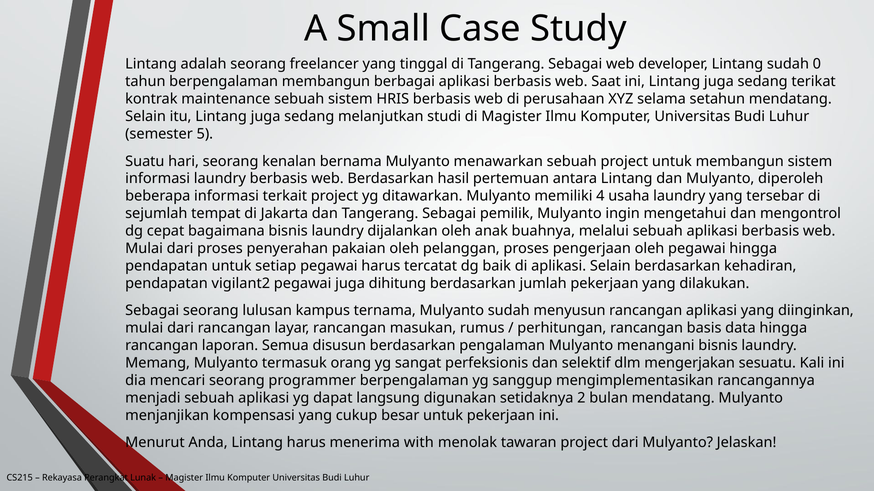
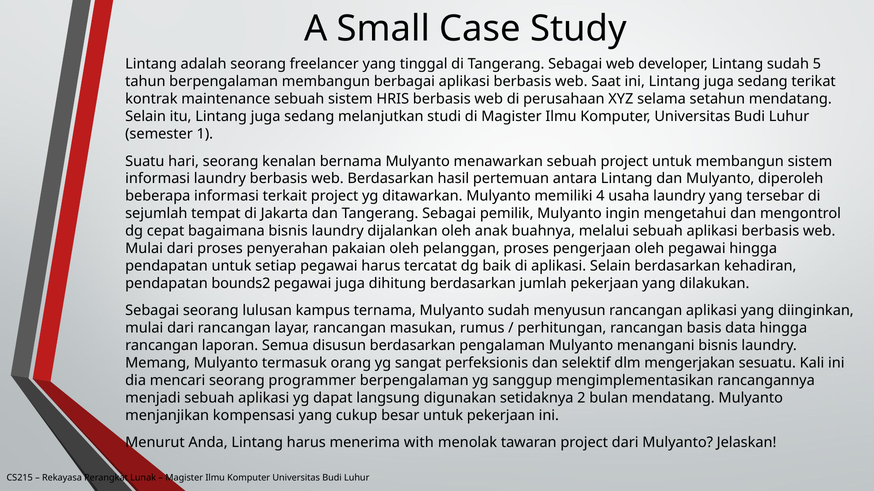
0: 0 -> 5
5: 5 -> 1
vigilant2: vigilant2 -> bounds2
